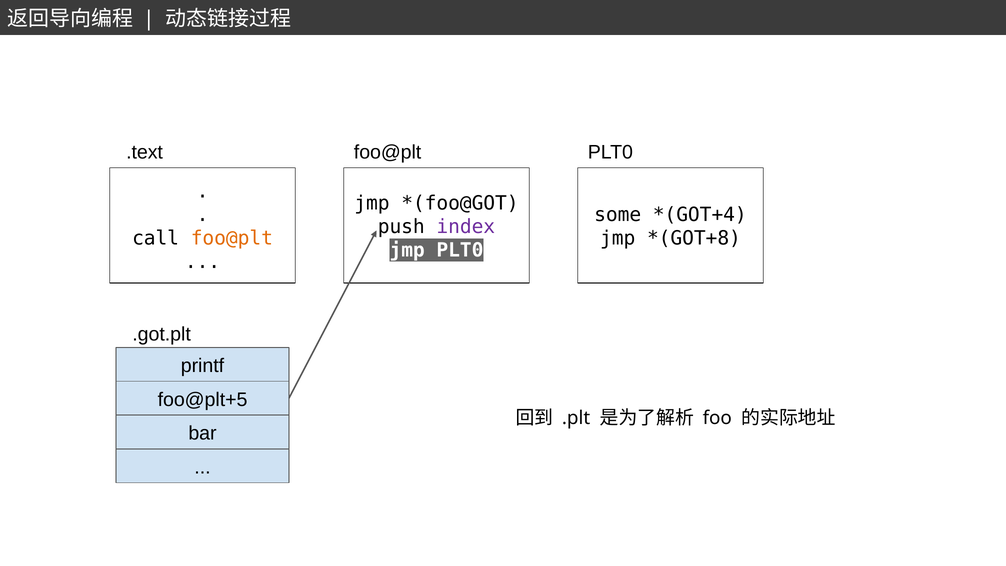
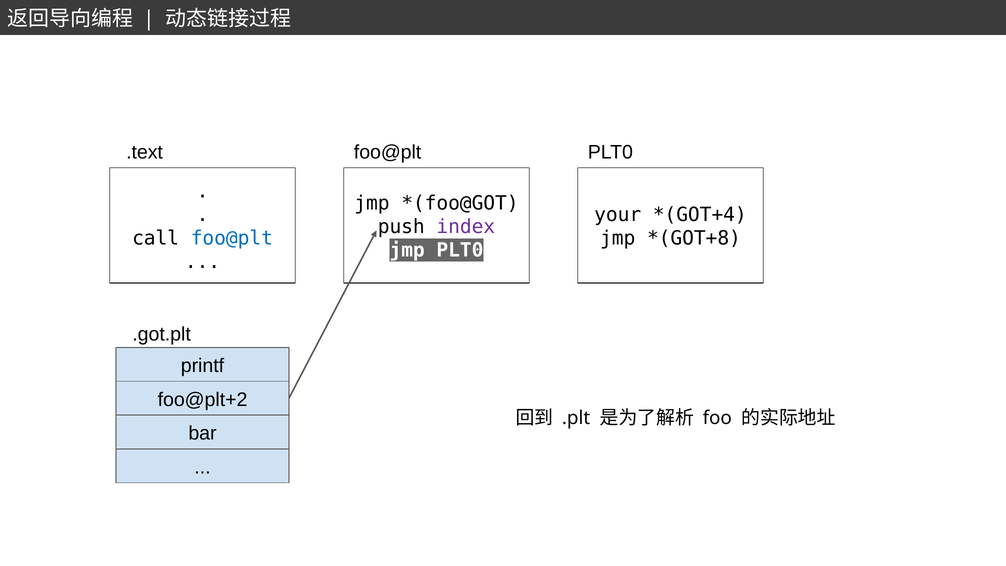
some: some -> your
foo@plt at (232, 238) colour: orange -> blue
foo@plt+5: foo@plt+5 -> foo@plt+2
